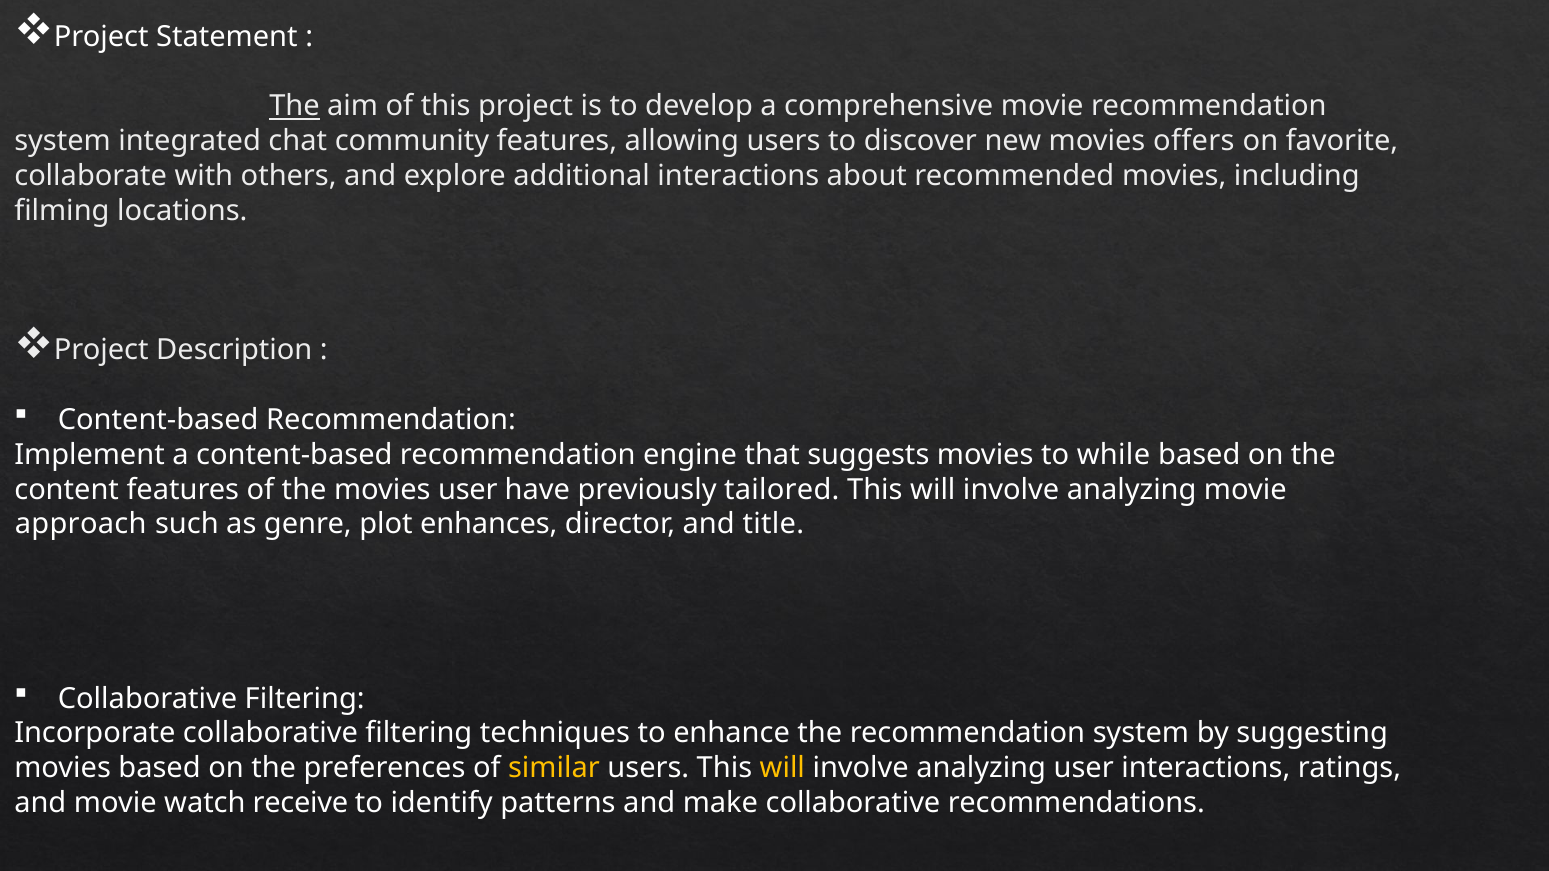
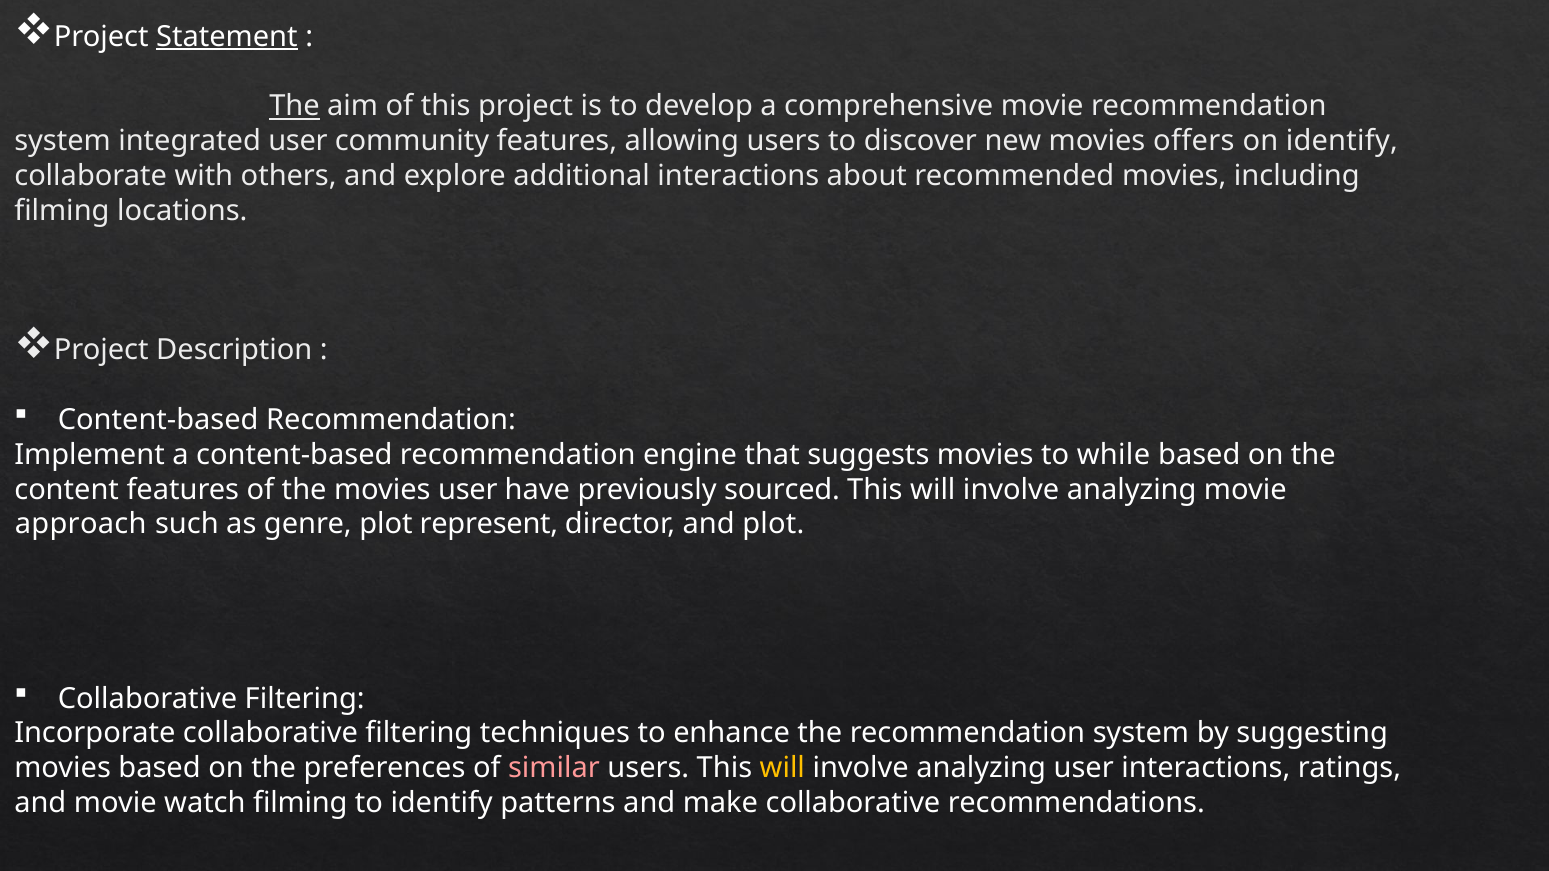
Statement underline: none -> present
integrated chat: chat -> user
on favorite: favorite -> identify
tailored: tailored -> sourced
enhances: enhances -> represent
and title: title -> plot
similar colour: yellow -> pink
watch receive: receive -> filming
